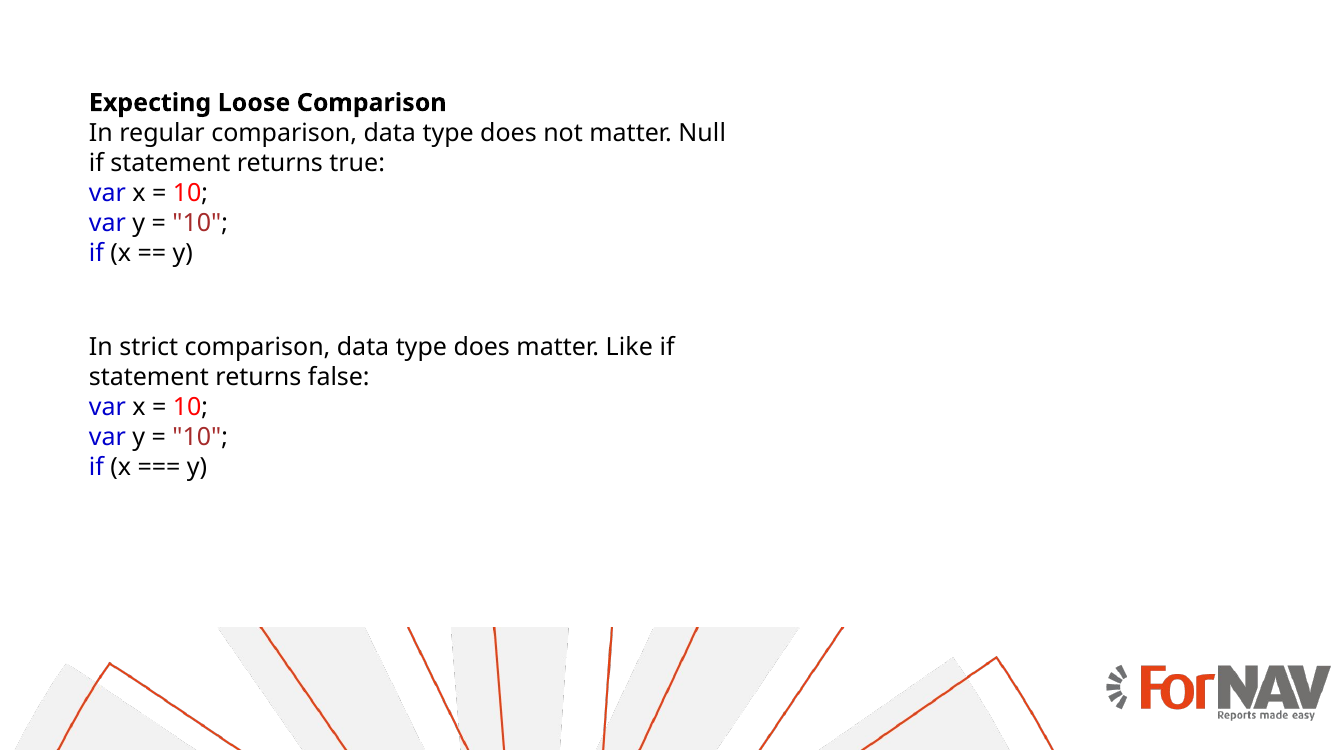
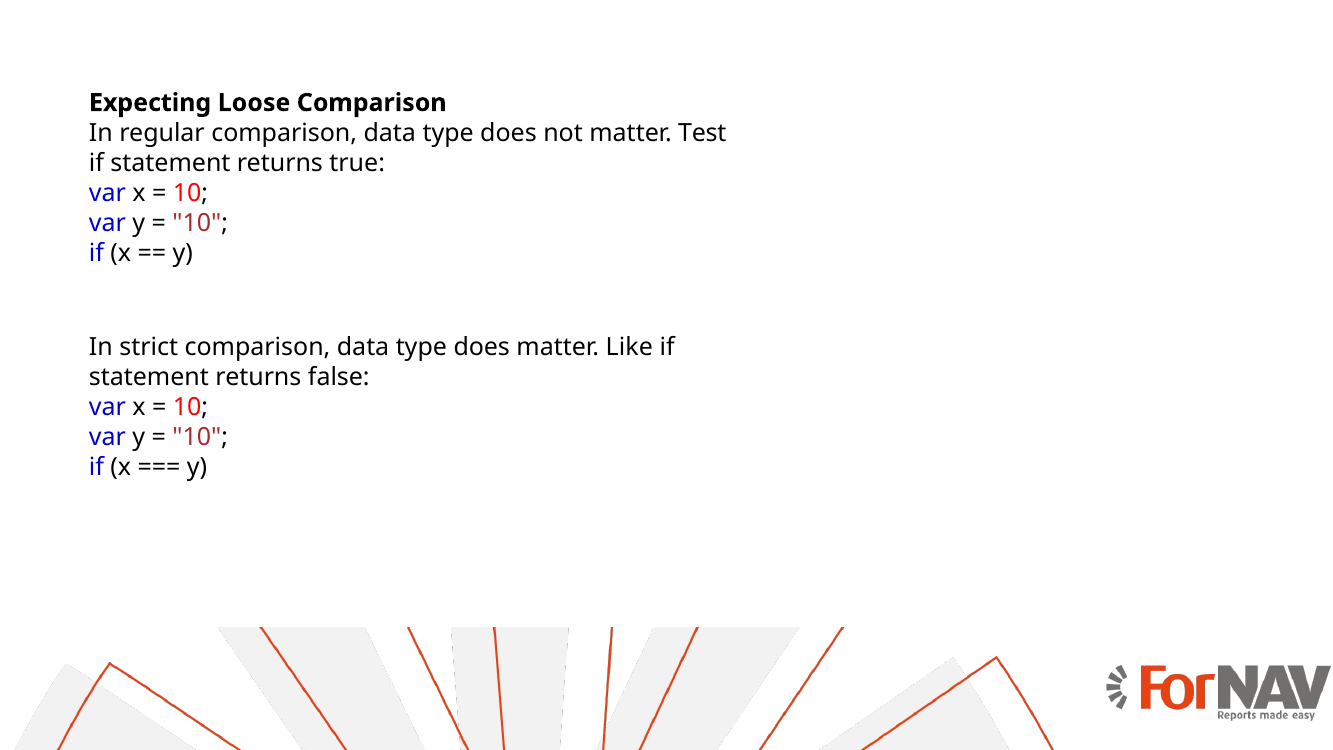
Null: Null -> Test
